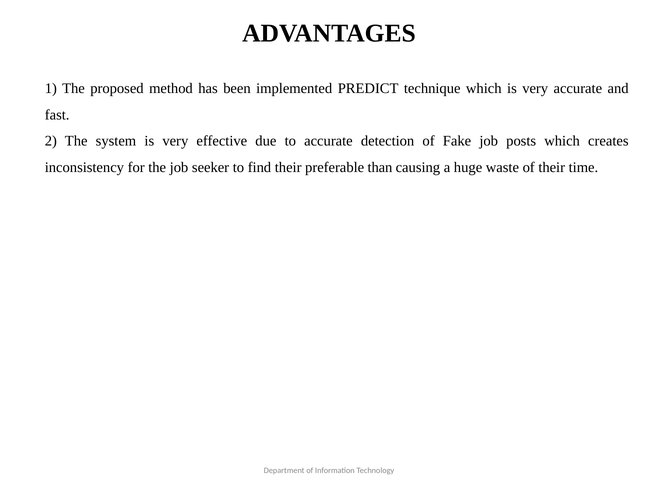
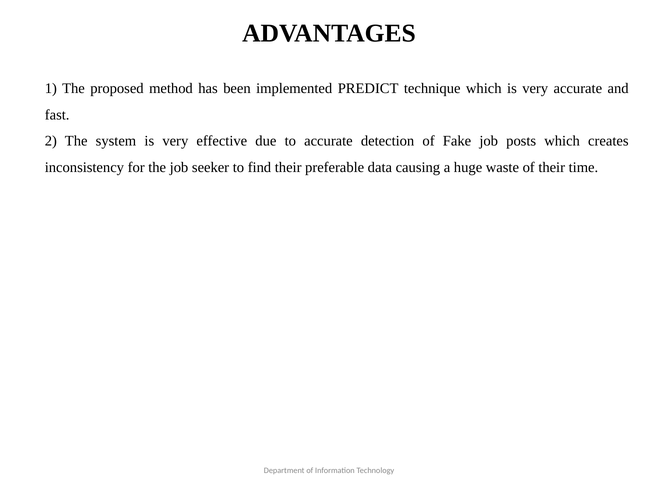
than: than -> data
